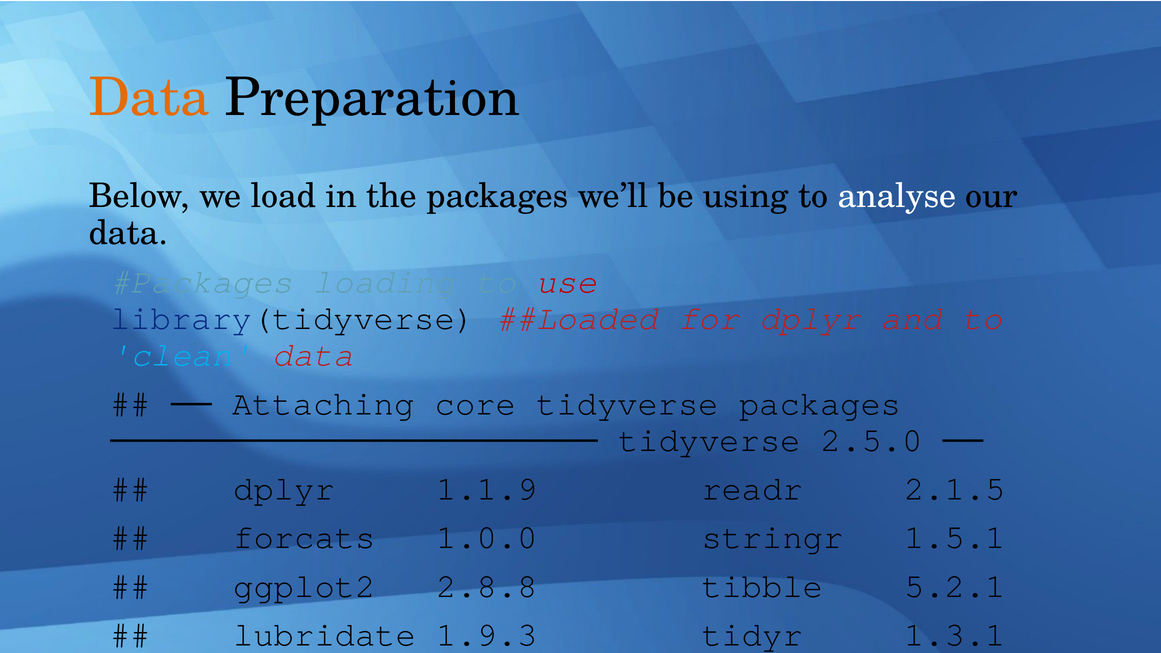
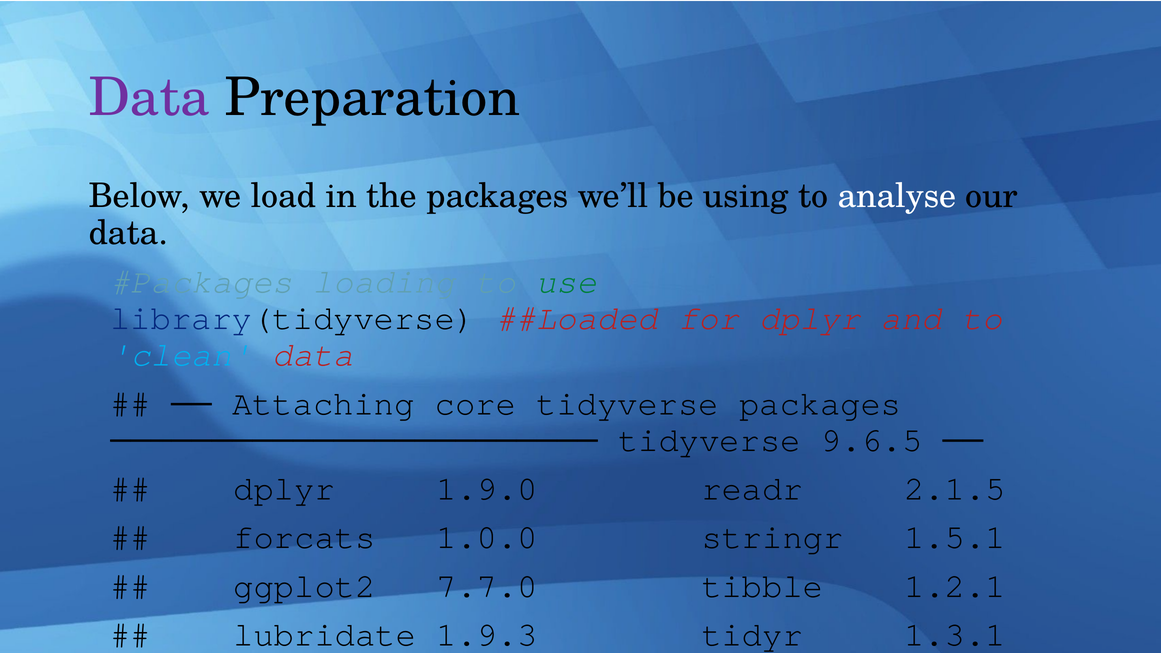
Data at (149, 98) colour: orange -> purple
use at (567, 282) colour: red -> green
2.5.0: 2.5.0 -> 9.6.5
1.1.9: 1.1.9 -> 1.9.0
2.8.8: 2.8.8 -> 7.7.0
5.2.1: 5.2.1 -> 1.2.1
